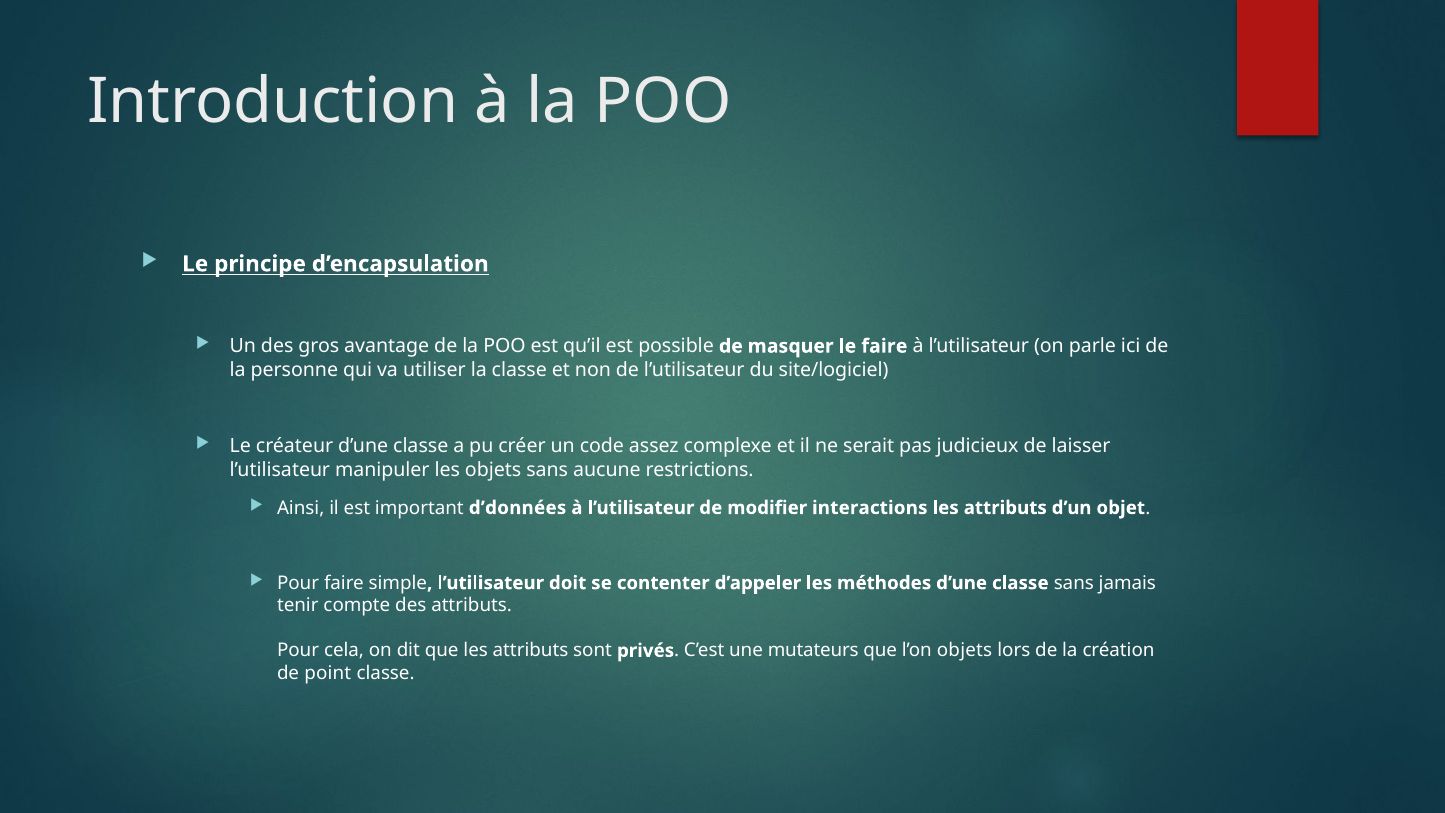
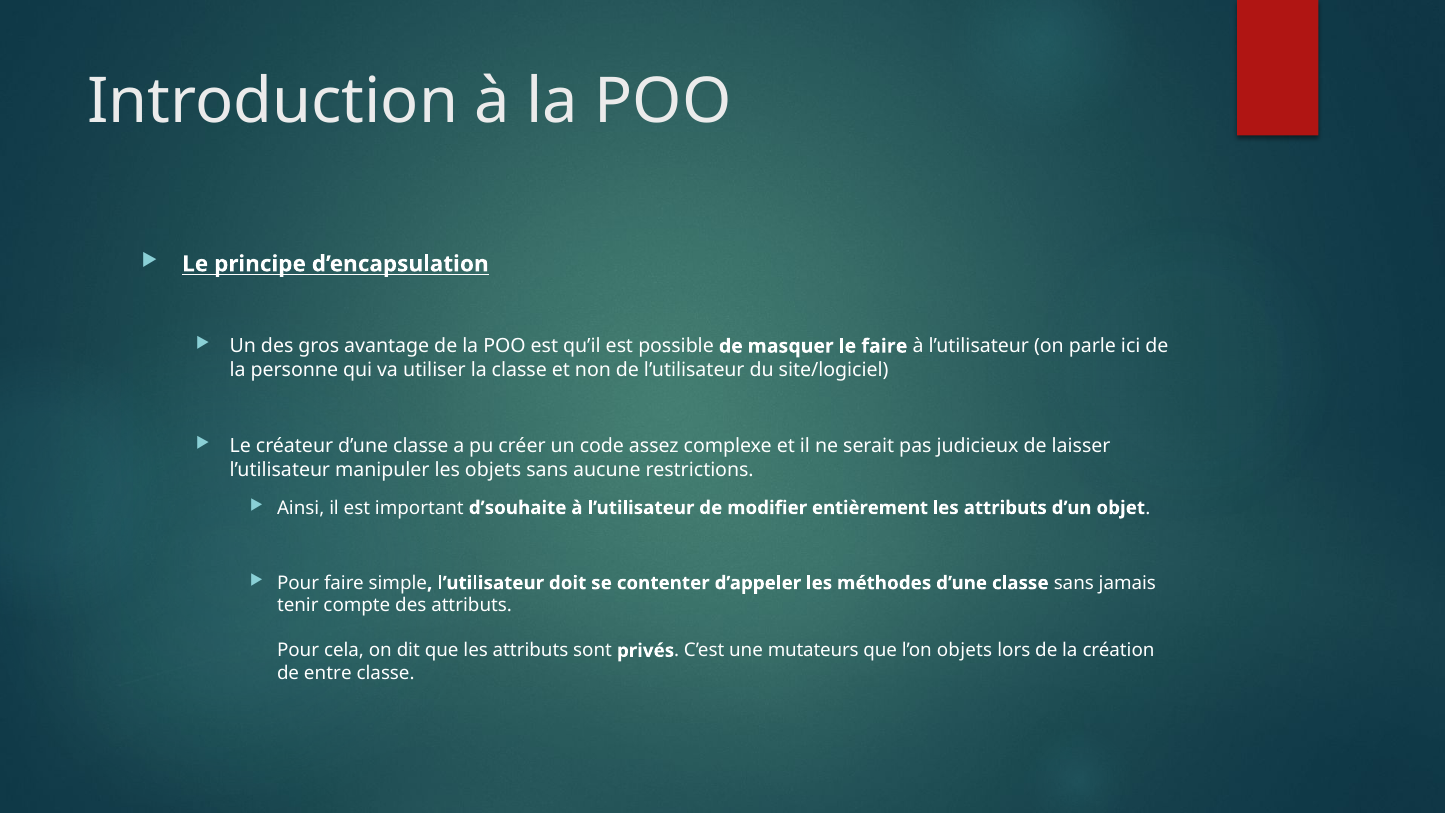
d’données: d’données -> d’souhaite
interactions: interactions -> entièrement
point: point -> entre
